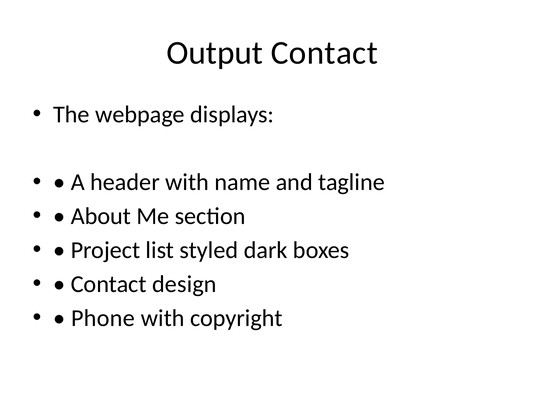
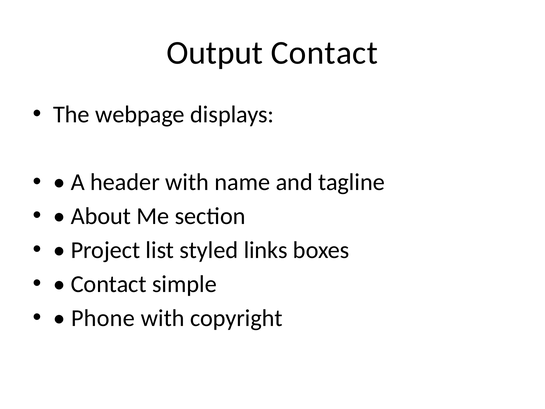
dark: dark -> links
design: design -> simple
